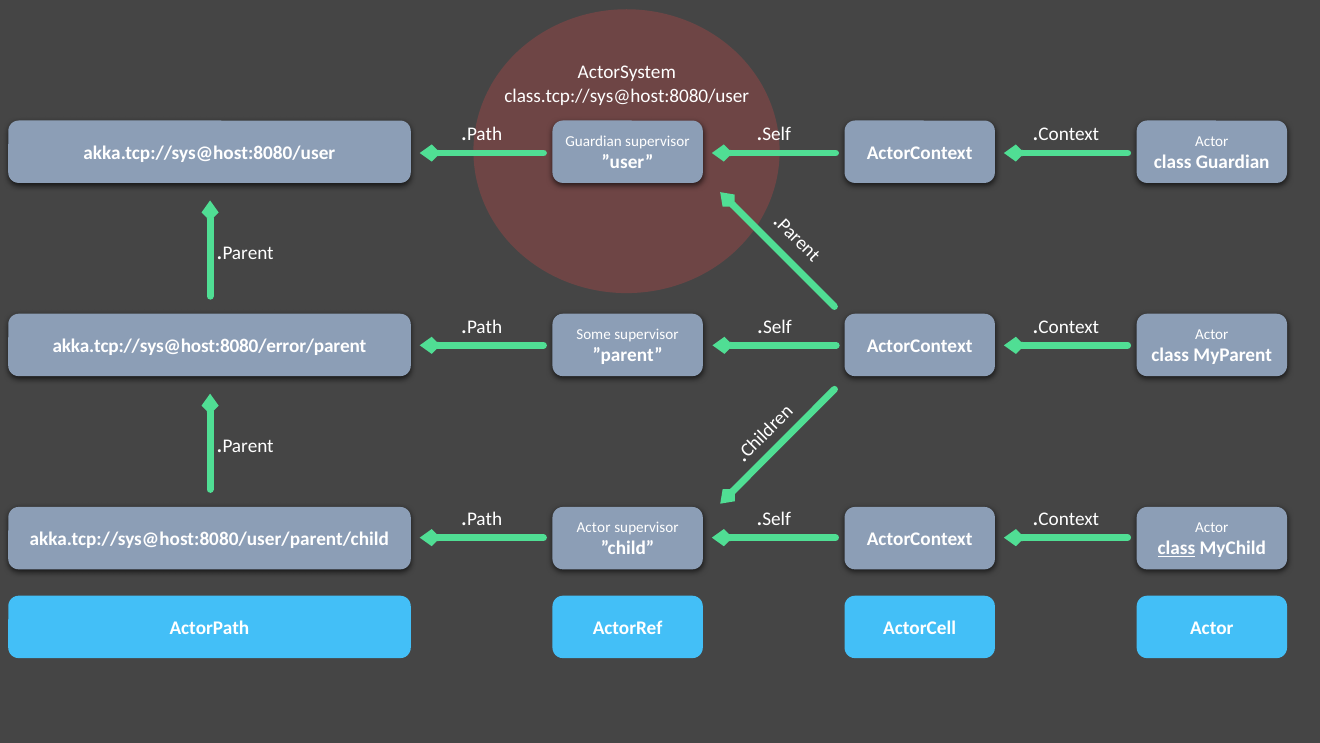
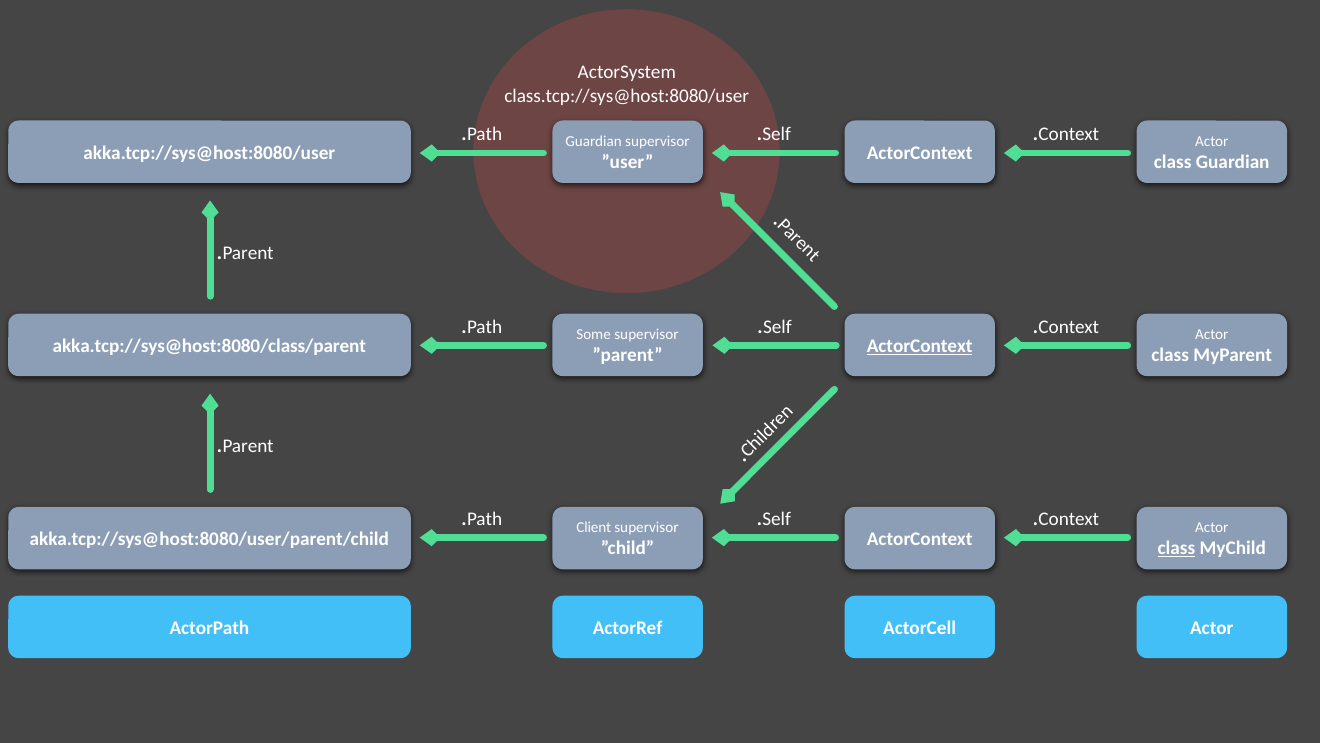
akka.tcp://sys@host:8080/error/parent: akka.tcp://sys@host:8080/error/parent -> akka.tcp://sys@host:8080/class/parent
ActorContext at (920, 346) underline: none -> present
Actor at (594, 527): Actor -> Client
